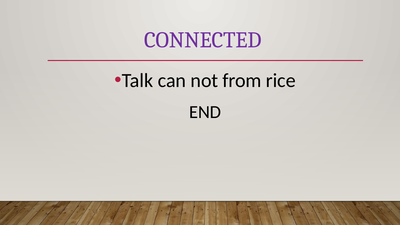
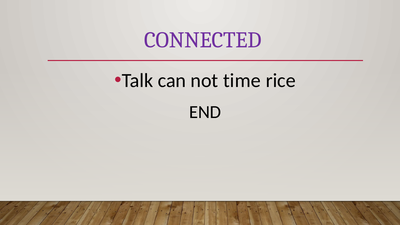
from: from -> time
